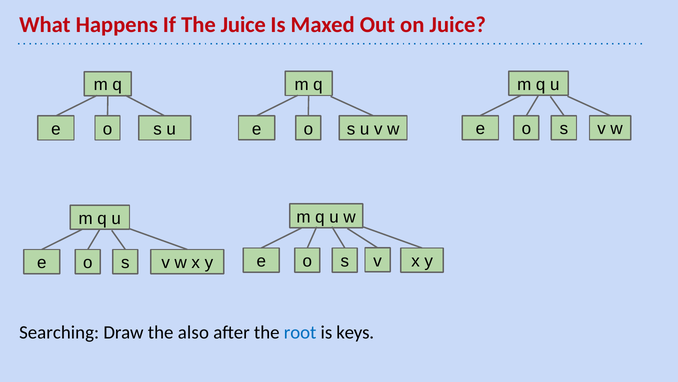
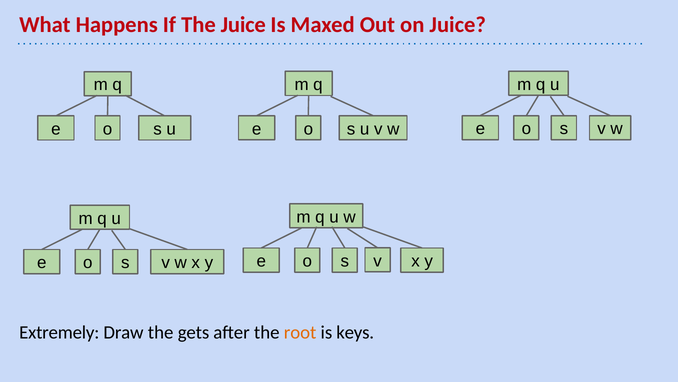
Searching: Searching -> Extremely
also: also -> gets
root colour: blue -> orange
